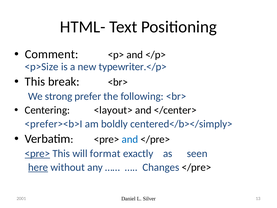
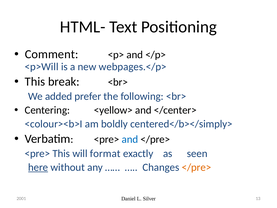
<p>Size: <p>Size -> <p>Will
typewriter.</p>: typewriter.</p> -> webpages.</p>
strong: strong -> added
<layout>: <layout> -> <yellow>
<prefer><b>I: <prefer><b>I -> <colour><b>I
<pre> at (37, 153) underline: present -> none
</pre> at (196, 167) colour: black -> orange
